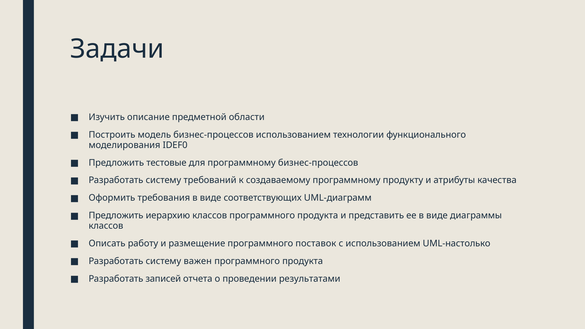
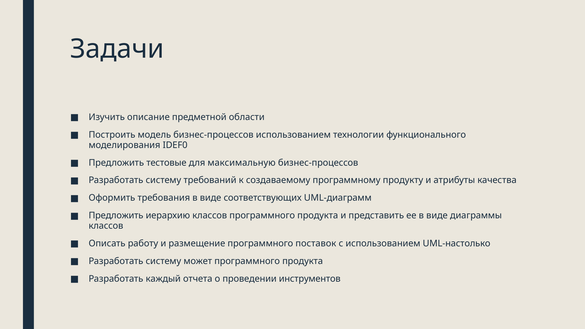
для программному: программному -> максимальную
важен: важен -> может
записей: записей -> каждый
результатами: результатами -> инструментов
